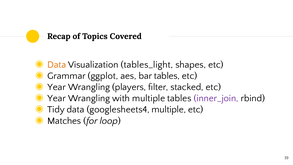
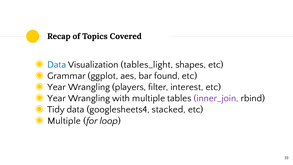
Data at (57, 64) colour: orange -> blue
bar tables: tables -> found
stacked: stacked -> interest
googlesheets4 multiple: multiple -> stacked
Matches at (64, 121): Matches -> Multiple
